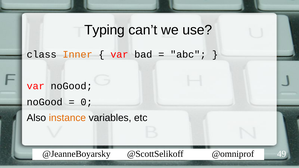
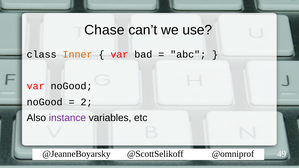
Typing: Typing -> Chase
0: 0 -> 2
instance colour: orange -> purple
